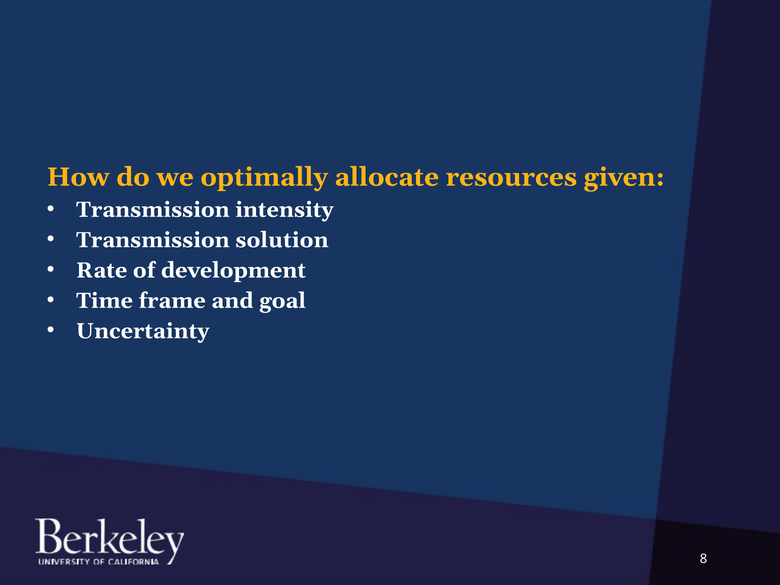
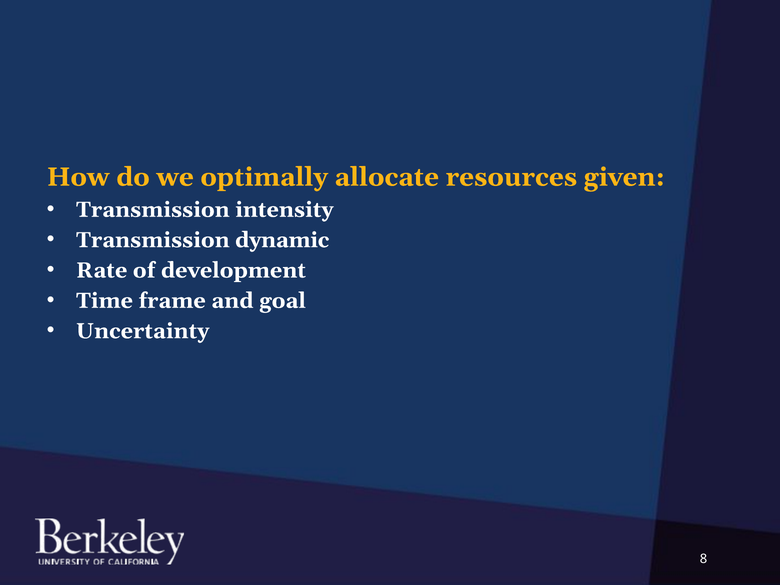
solution: solution -> dynamic
